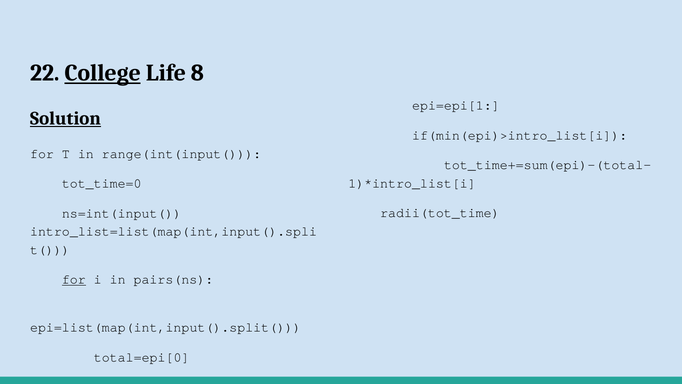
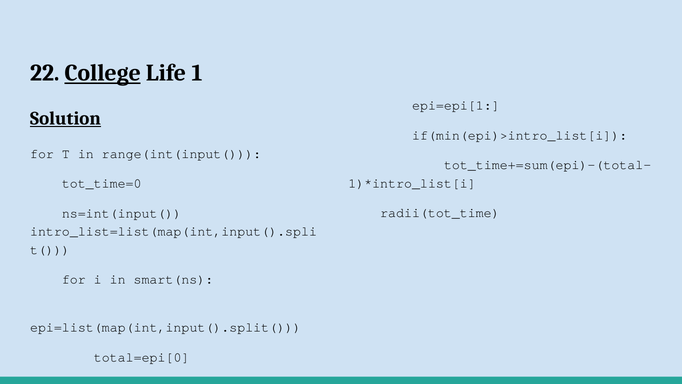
8: 8 -> 1
for at (74, 279) underline: present -> none
pairs(ns: pairs(ns -> smart(ns
